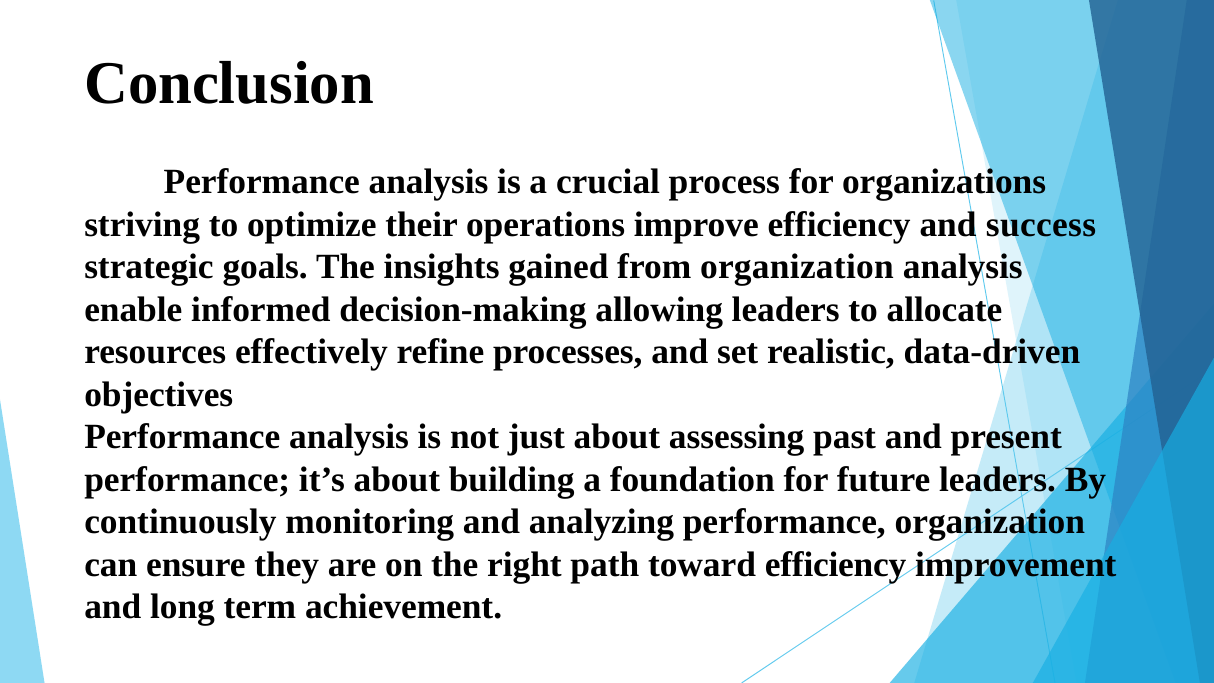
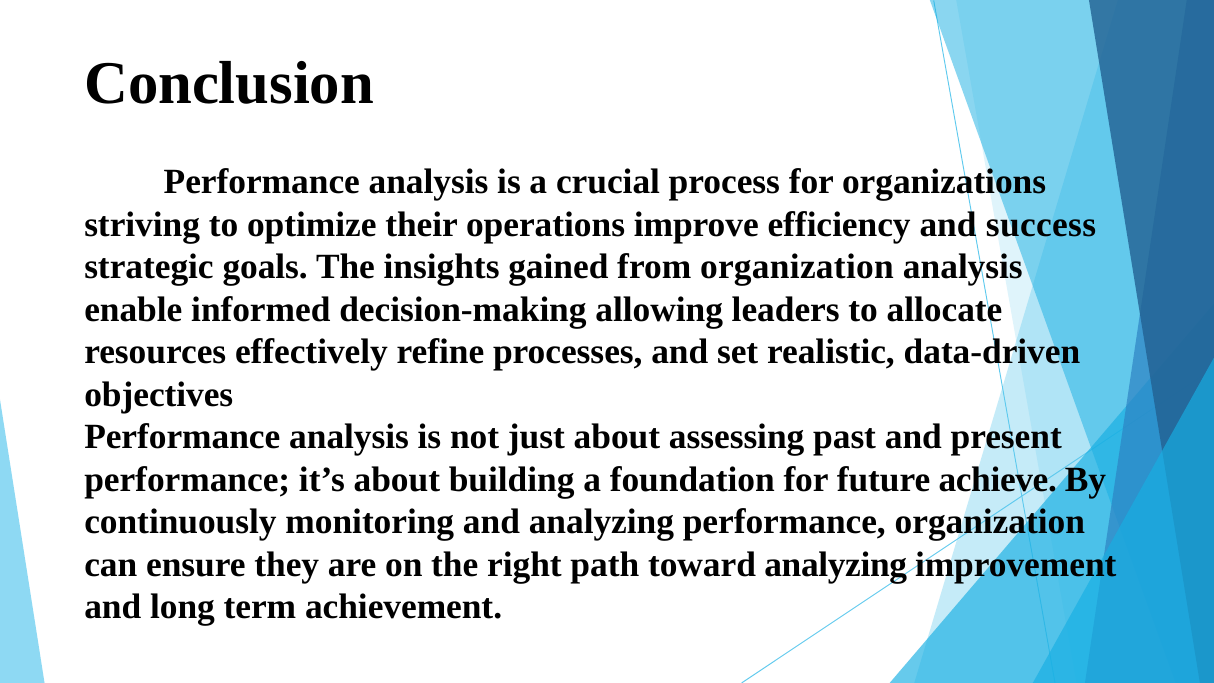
future leaders: leaders -> achieve
toward efficiency: efficiency -> analyzing
